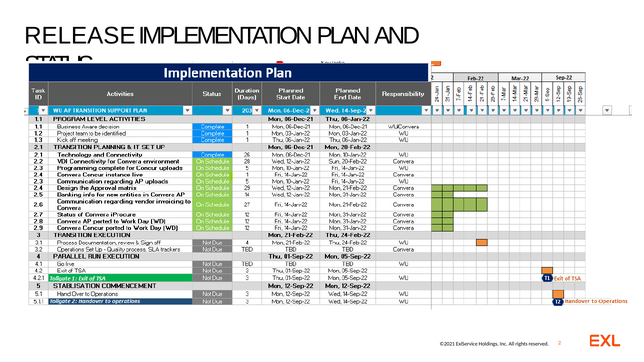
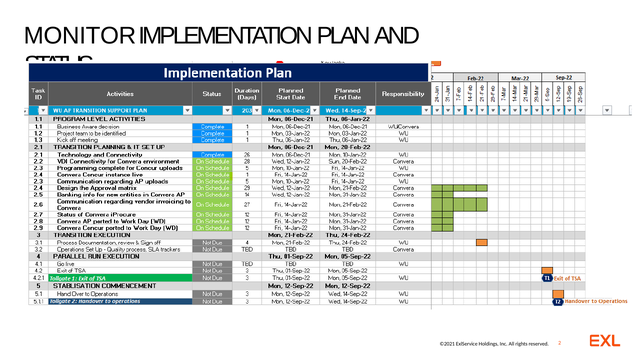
RELEASE: RELEASE -> MONITOR
